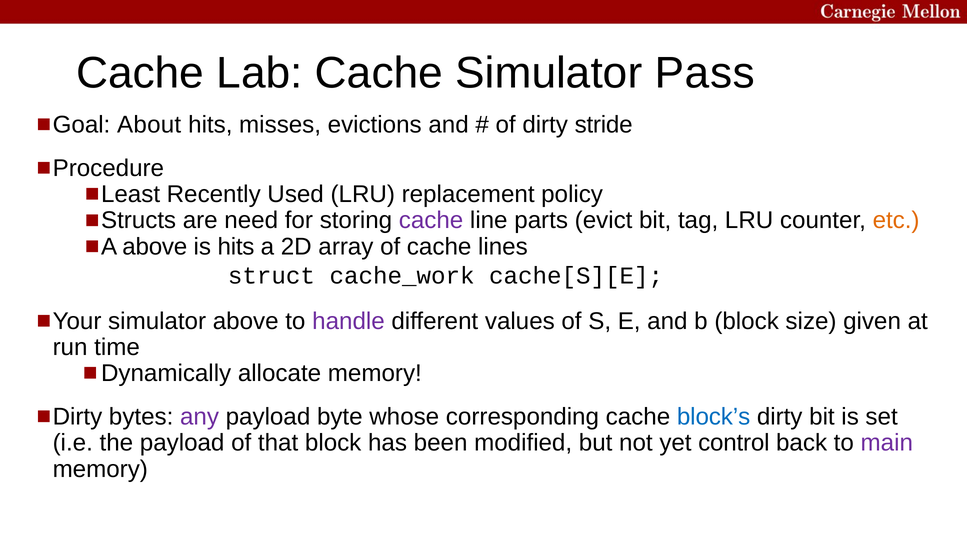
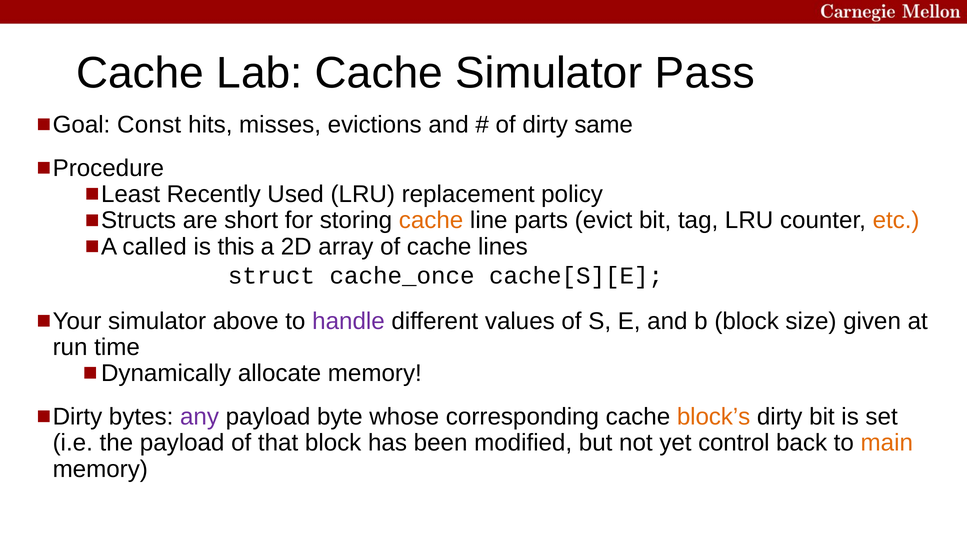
About: About -> Const
stride: stride -> same
need: need -> short
cache at (431, 220) colour: purple -> orange
above at (155, 247): above -> called
is hits: hits -> this
cache_work: cache_work -> cache_once
block’s colour: blue -> orange
main colour: purple -> orange
